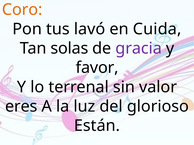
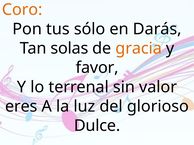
lavó: lavó -> sólo
Cuida: Cuida -> Darás
gracia colour: purple -> orange
Están: Están -> Dulce
